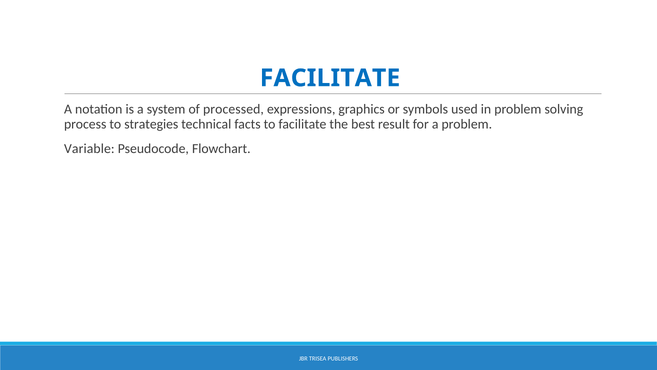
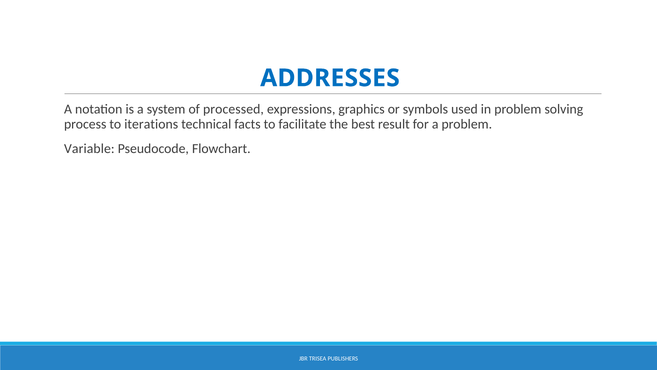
FACILITATE at (330, 78): FACILITATE -> ADDRESSES
strategies: strategies -> iterations
